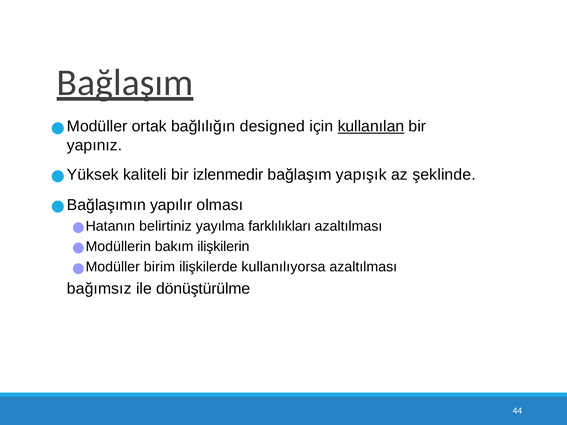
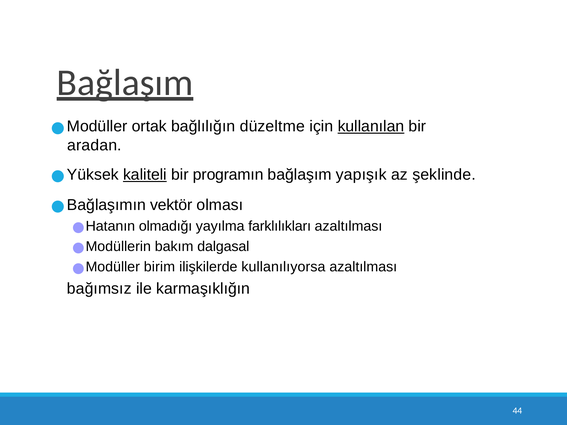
designed: designed -> düzeltme
yapınız: yapınız -> aradan
kaliteli underline: none -> present
izlenmedir: izlenmedir -> programın
yapılır: yapılır -> vektör
belirtiniz: belirtiniz -> olmadığı
ilişkilerin: ilişkilerin -> dalgasal
dönüştürülme: dönüştürülme -> karmaşıklığın
